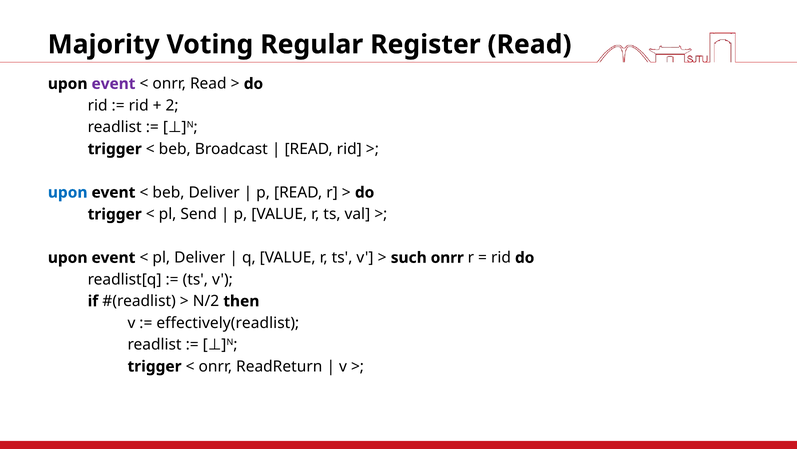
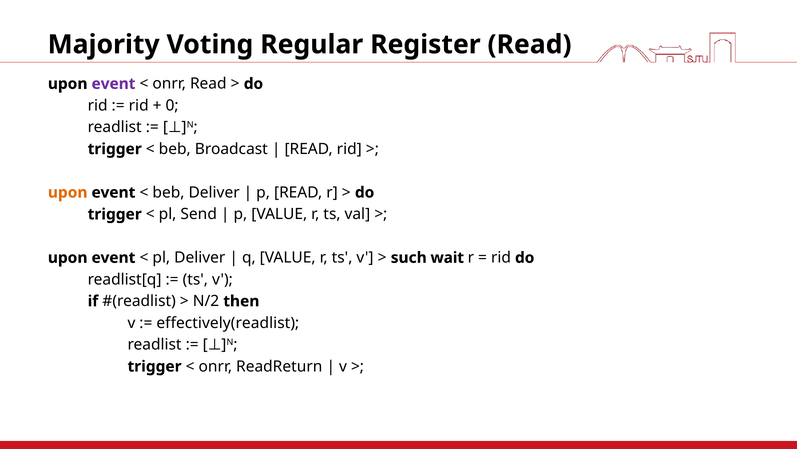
2: 2 -> 0
upon at (68, 192) colour: blue -> orange
such onrr: onrr -> wait
